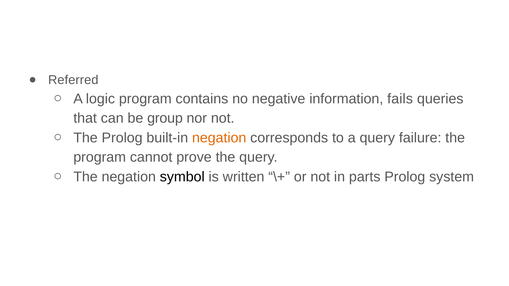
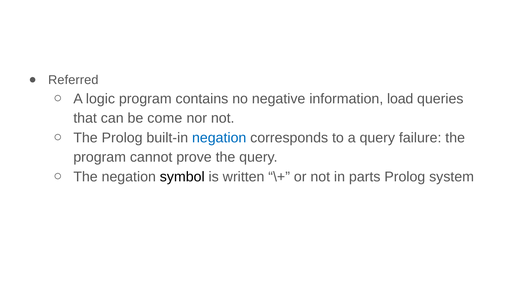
fails: fails -> load
group: group -> come
negation at (219, 138) colour: orange -> blue
